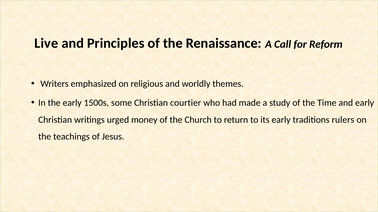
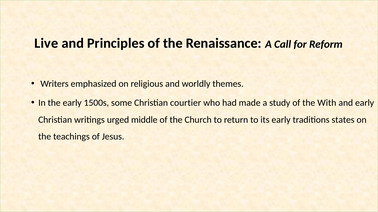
Time: Time -> With
money: money -> middle
rulers: rulers -> states
